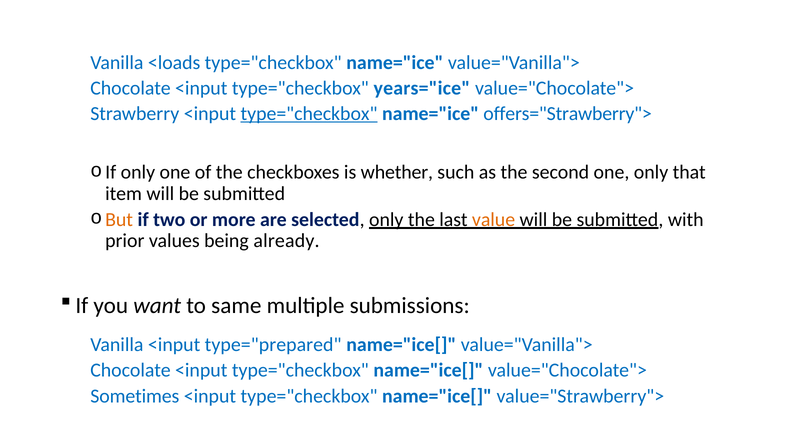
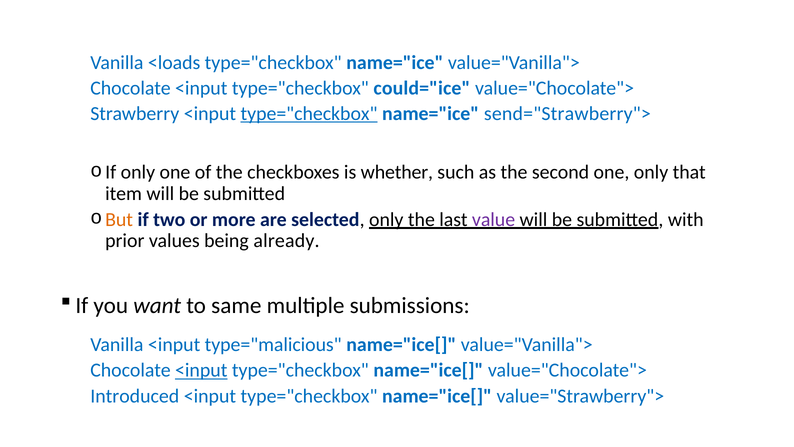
years="ice: years="ice -> could="ice
offers="Strawberry">: offers="Strawberry"> -> send="Strawberry">
value colour: orange -> purple
type="prepared: type="prepared -> type="malicious
<input at (201, 370) underline: none -> present
Sometimes: Sometimes -> Introduced
